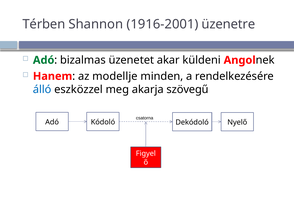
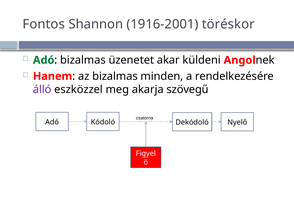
Térben: Térben -> Fontos
üzenetre: üzenetre -> töréskor
az modellje: modellje -> bizalmas
álló colour: blue -> purple
